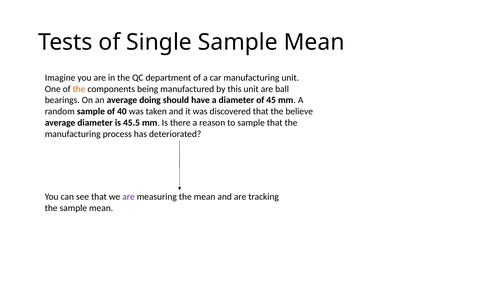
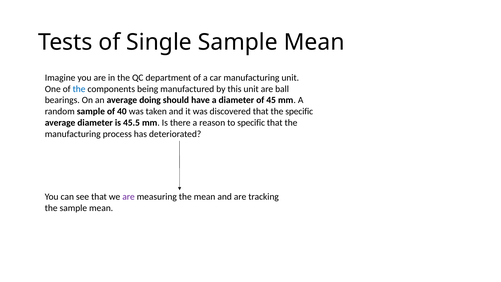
the at (79, 89) colour: orange -> blue
the believe: believe -> specific
to sample: sample -> specific
